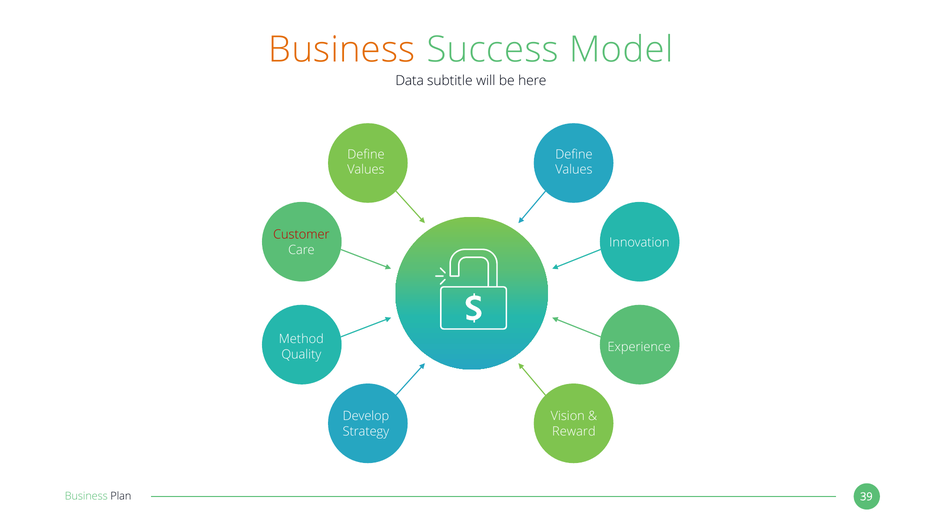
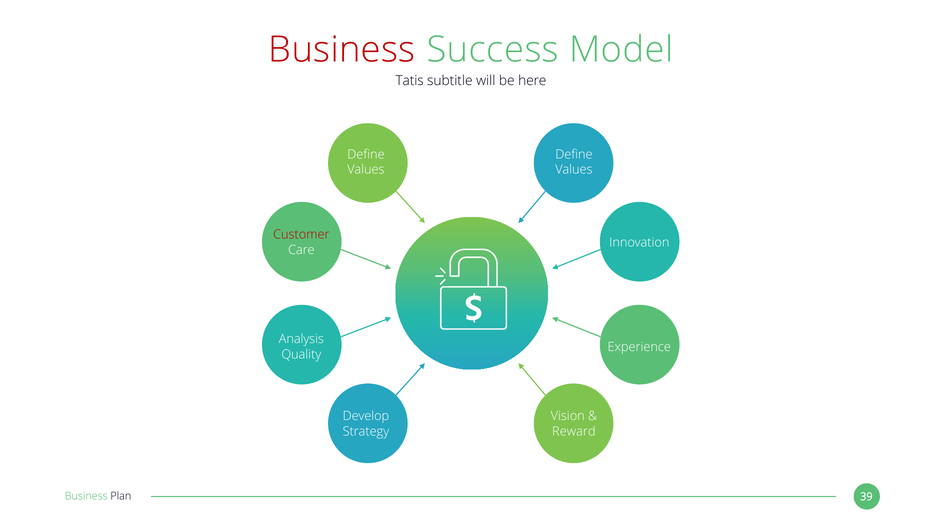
Business at (342, 50) colour: orange -> red
Data: Data -> Tatis
Method: Method -> Analysis
